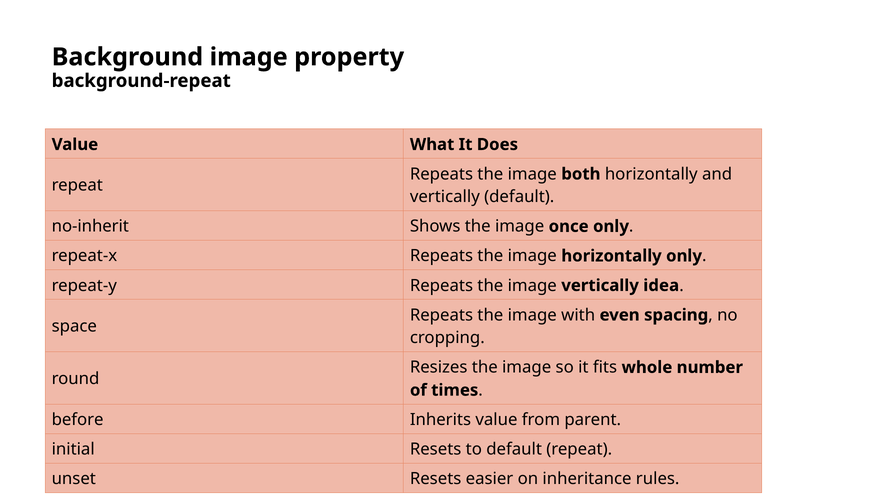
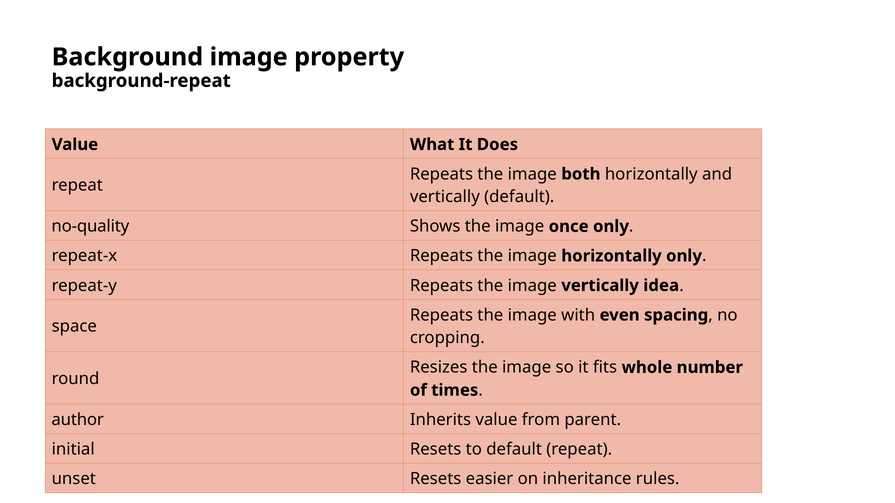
no-inherit: no-inherit -> no-quality
before: before -> author
